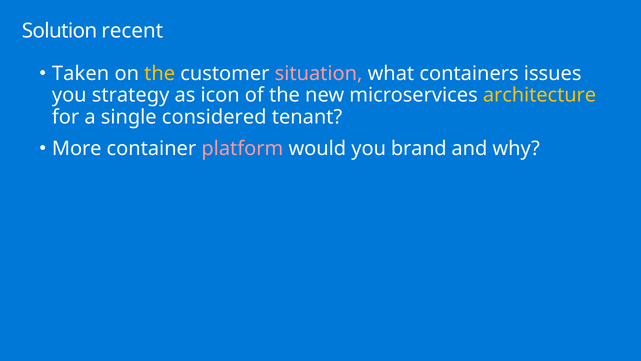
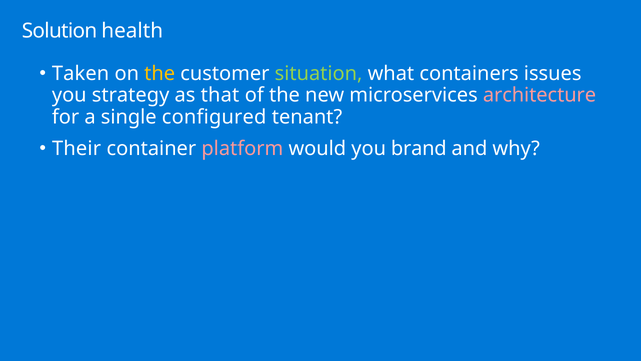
recent: recent -> health
situation colour: pink -> light green
icon: icon -> that
architecture colour: yellow -> pink
considered: considered -> configured
More: More -> Their
